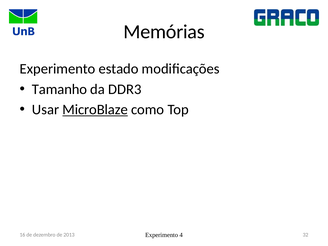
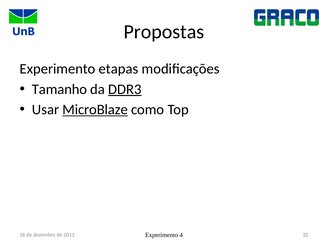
Memórias: Memórias -> Propostas
estado: estado -> etapas
DDR3 underline: none -> present
